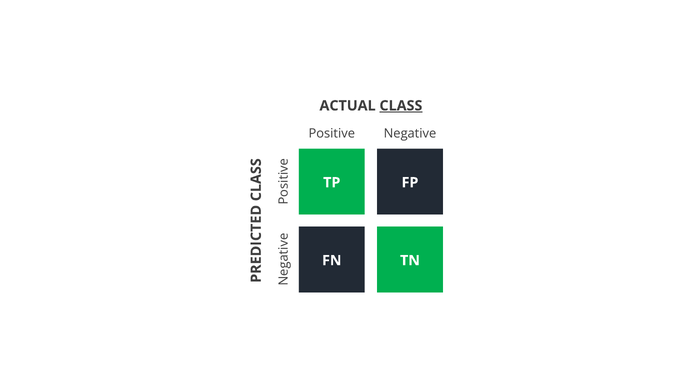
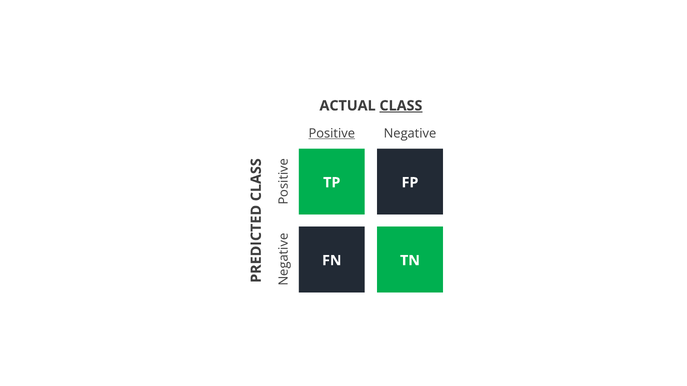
Positive underline: none -> present
